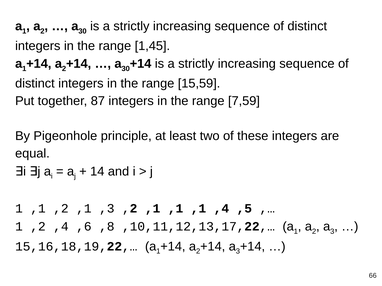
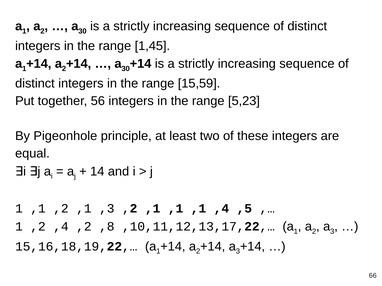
87: 87 -> 56
7,59: 7,59 -> 5,23
,4 ,6: ,6 -> ,2
